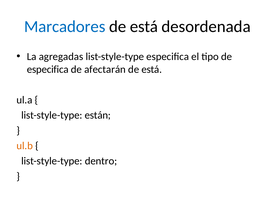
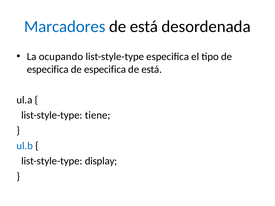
agregadas: agregadas -> ocupando
afectarán at (105, 70): afectarán -> especifica
están: están -> tiene
ul.b colour: orange -> blue
dentro: dentro -> display
